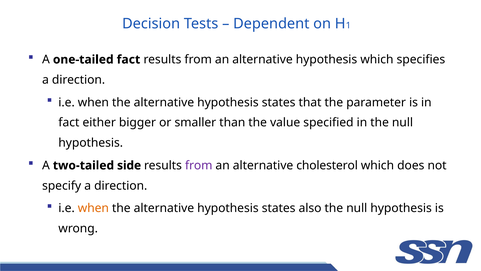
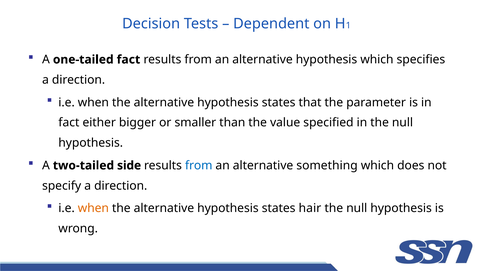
from at (199, 165) colour: purple -> blue
cholesterol: cholesterol -> something
also: also -> hair
